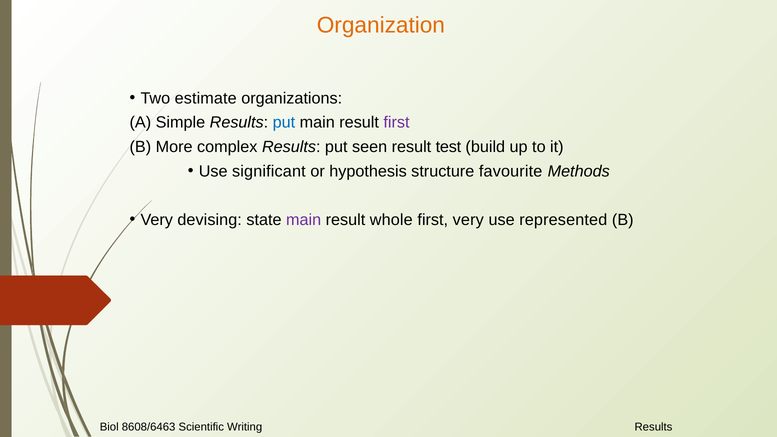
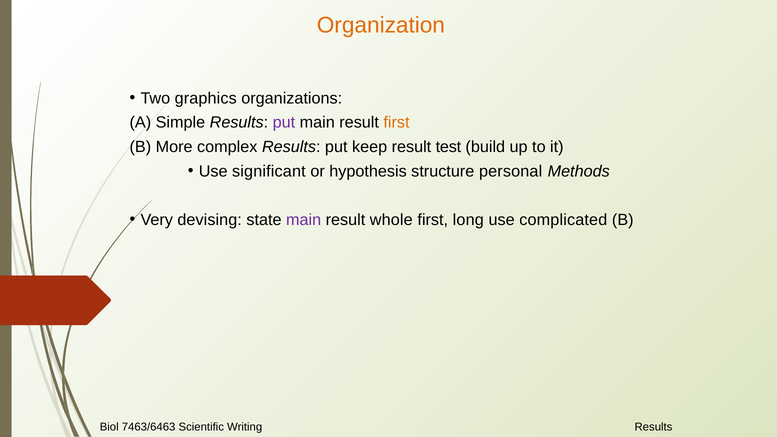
estimate: estimate -> graphics
put at (284, 123) colour: blue -> purple
first at (396, 123) colour: purple -> orange
seen: seen -> keep
favourite: favourite -> personal
first very: very -> long
represented: represented -> complicated
8608/6463: 8608/6463 -> 7463/6463
